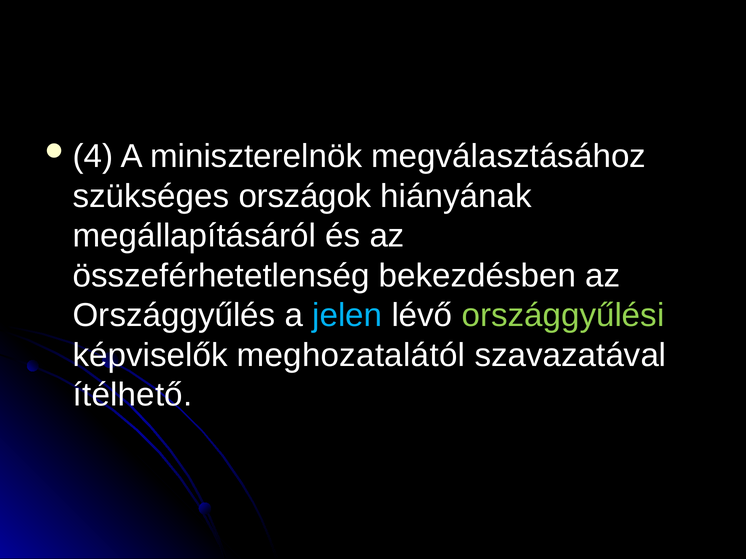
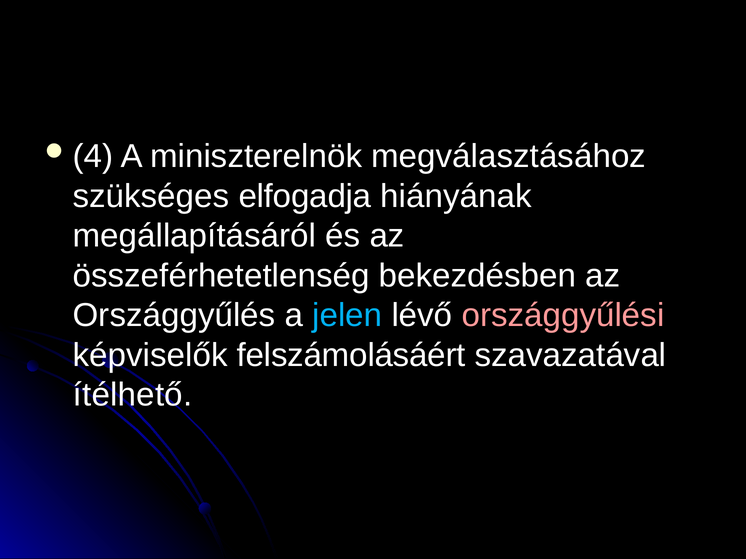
országok: országok -> elfogadja
országgyűlési colour: light green -> pink
meghozatalától: meghozatalától -> felszámolásáért
